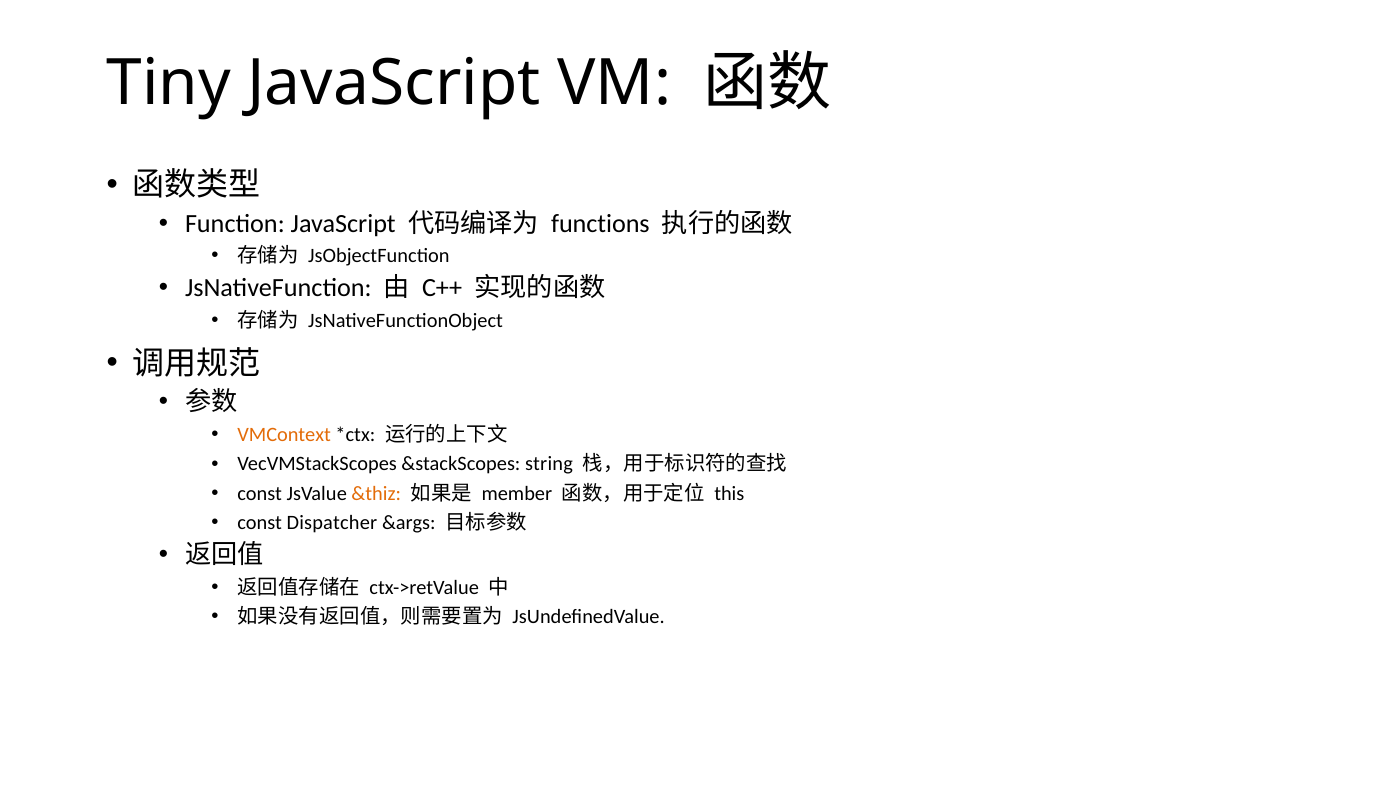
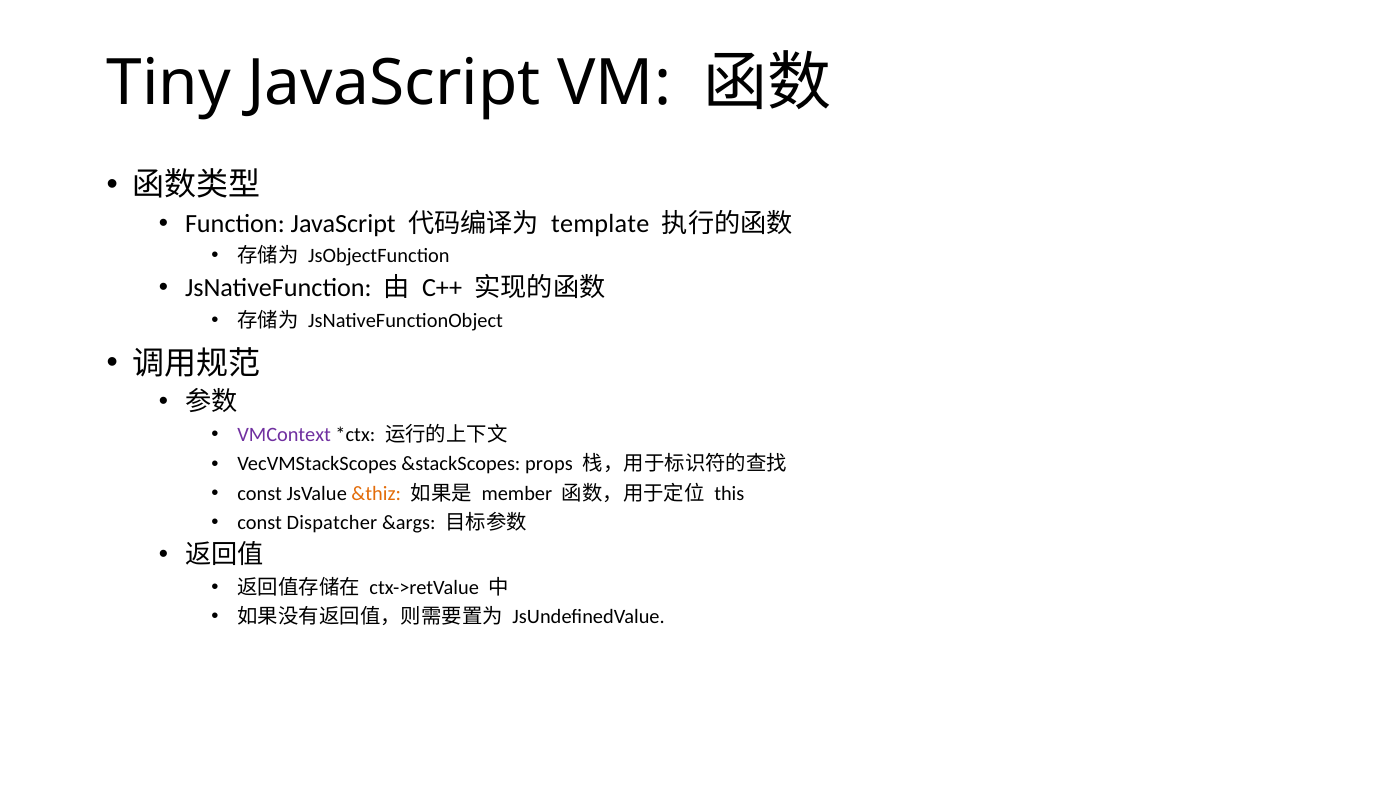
functions: functions -> template
VMContext colour: orange -> purple
string: string -> props
